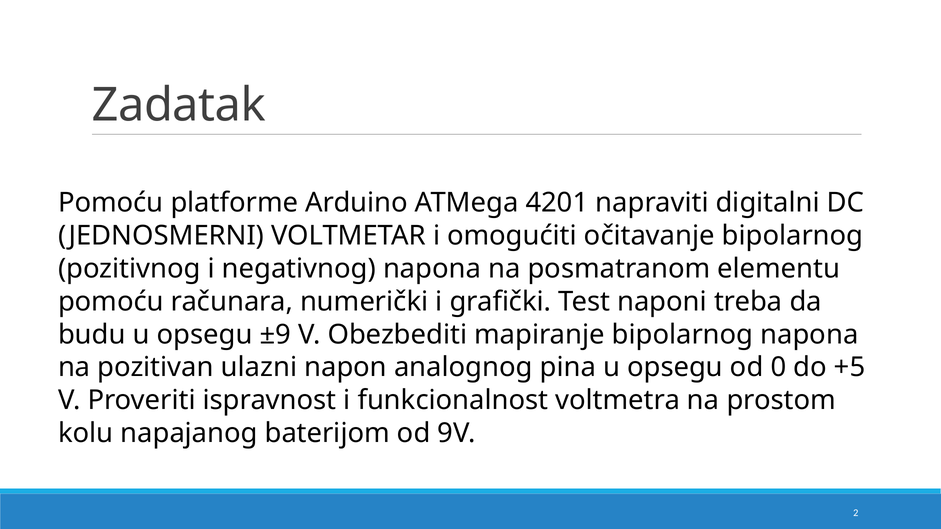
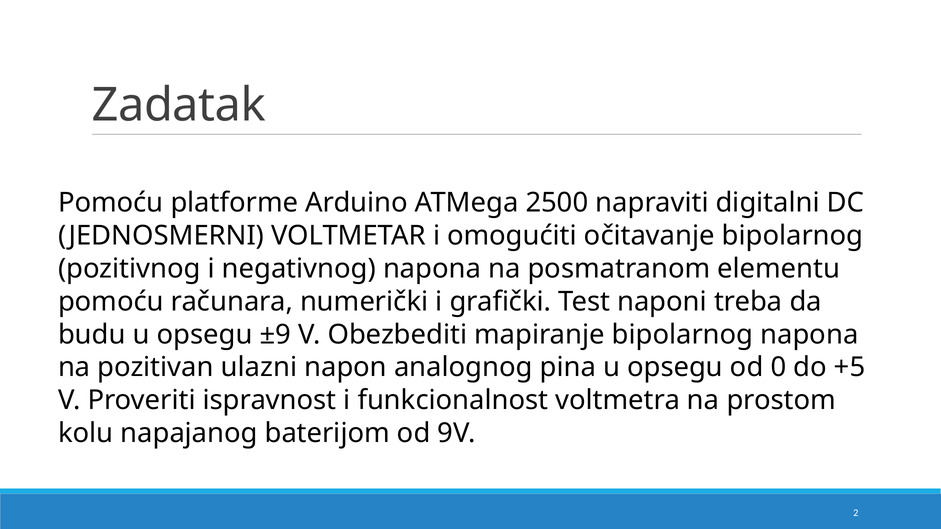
4201: 4201 -> 2500
